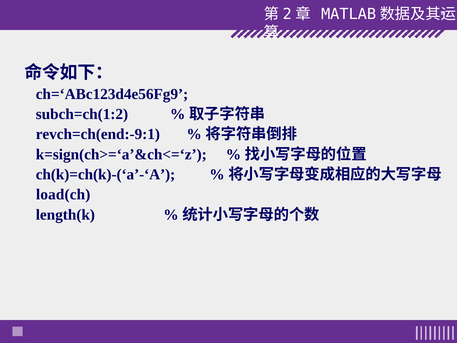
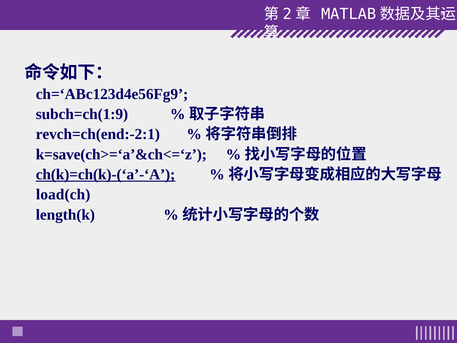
subch=ch(1:2: subch=ch(1:2 -> subch=ch(1:9
revch=ch(end:-9:1: revch=ch(end:-9:1 -> revch=ch(end:-2:1
k=sign(ch>=‘a’&ch<=‘z: k=sign(ch>=‘a’&ch<=‘z -> k=save(ch>=‘a’&ch<=‘z
ch(k)=ch(k)-(‘a’-‘A underline: none -> present
